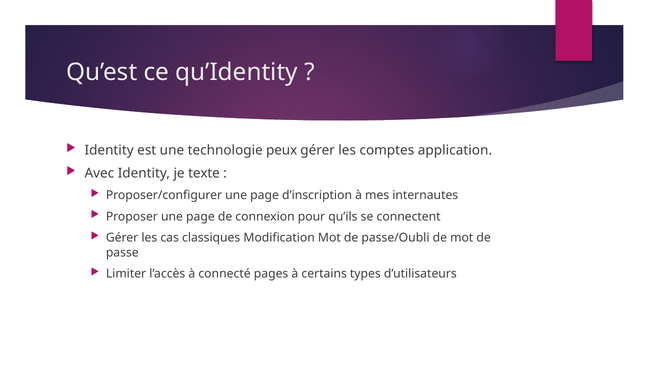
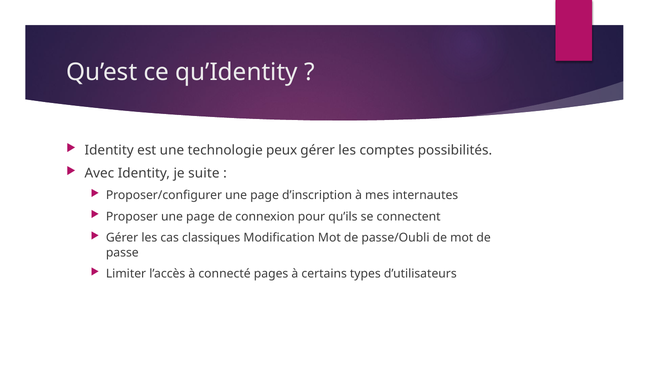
application: application -> possibilités
texte: texte -> suite
